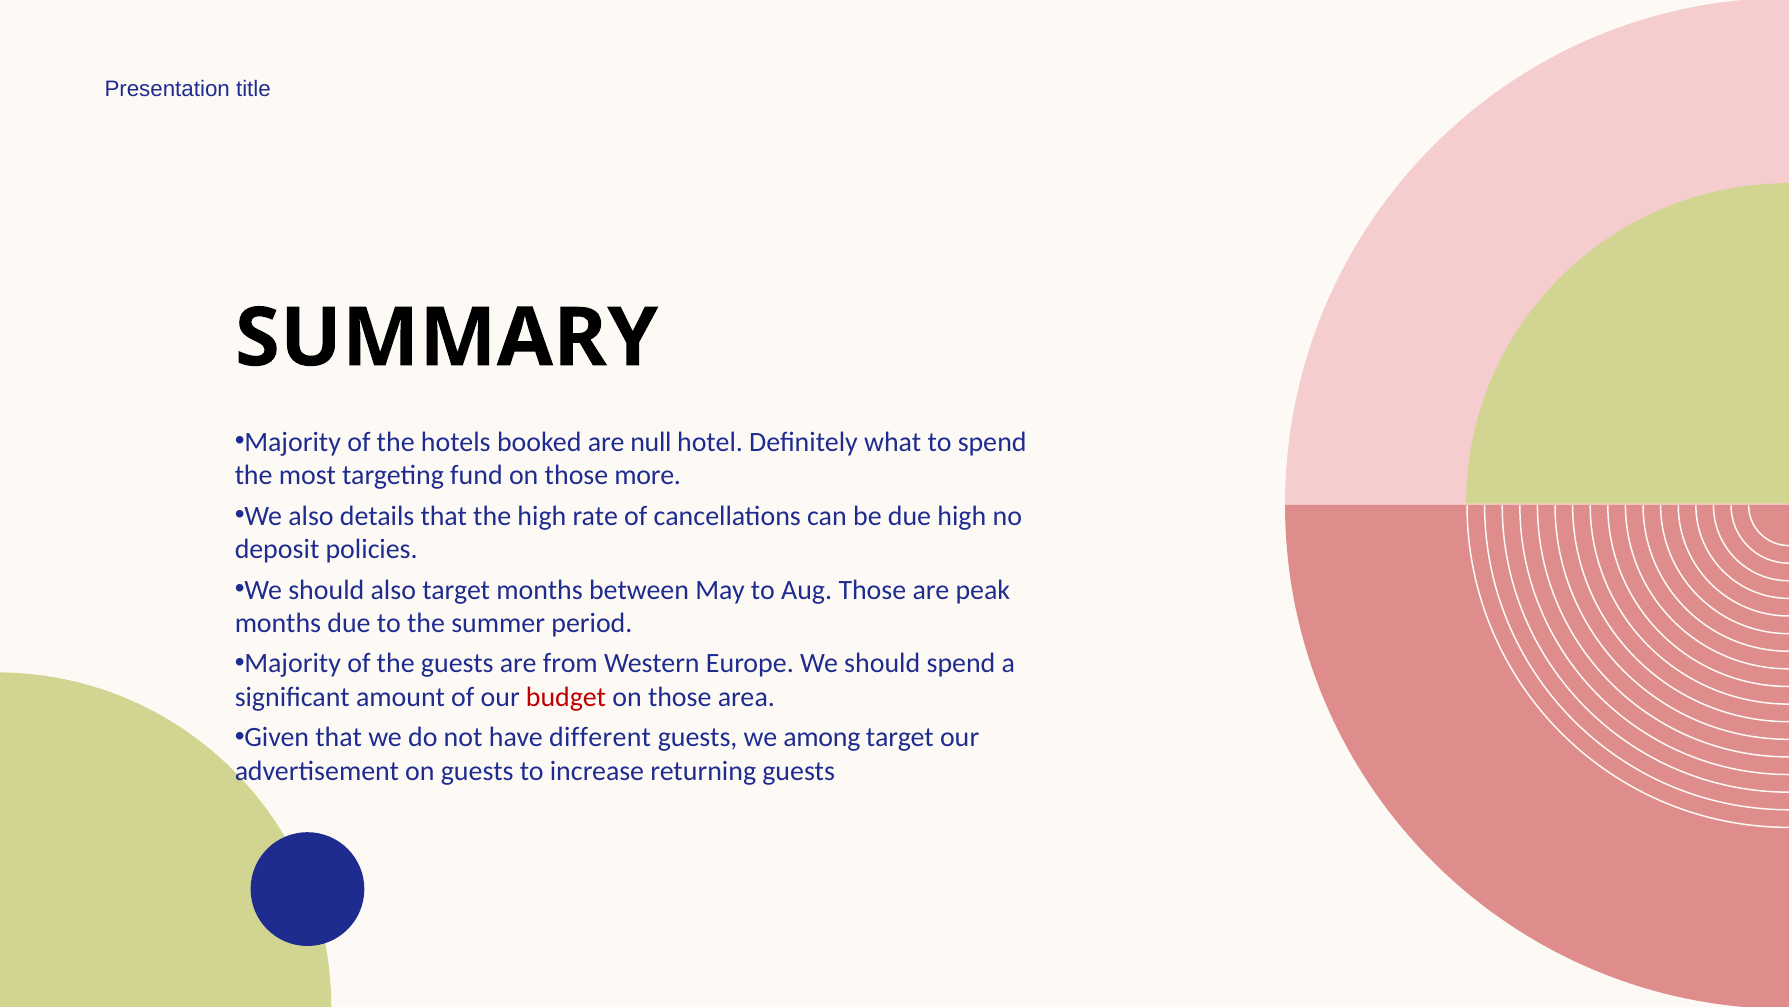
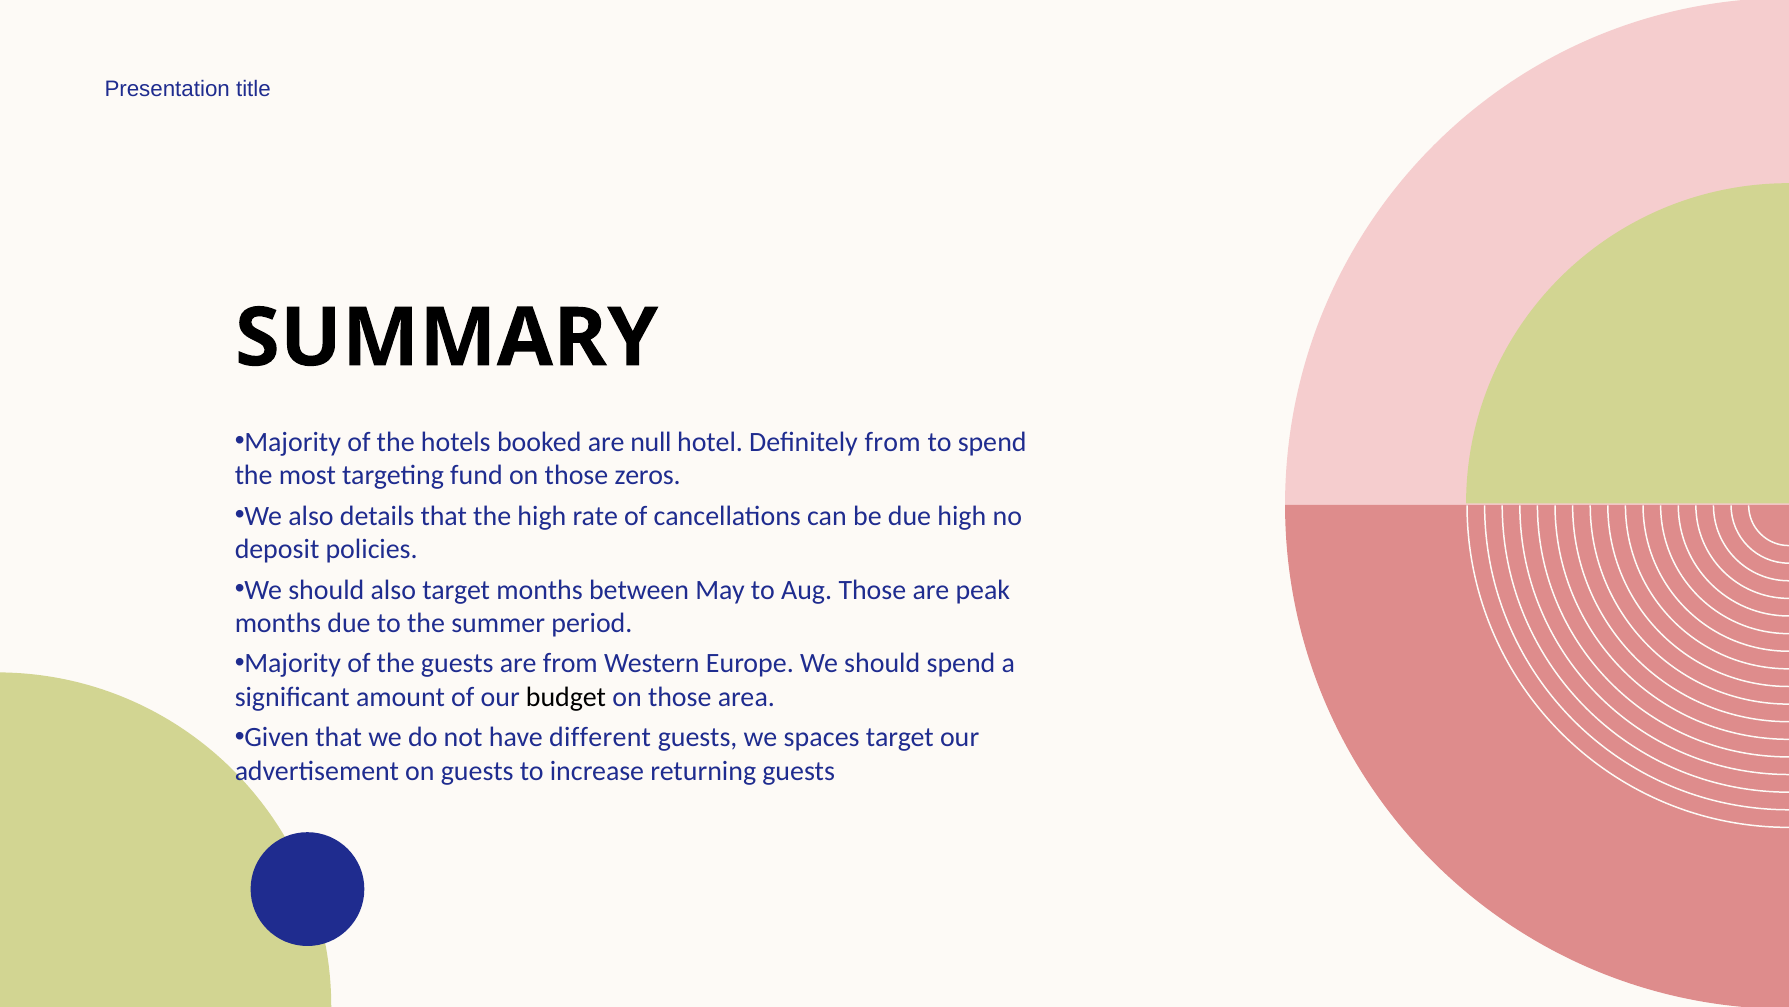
Definitely what: what -> from
more: more -> zeros
budget colour: red -> black
among: among -> spaces
